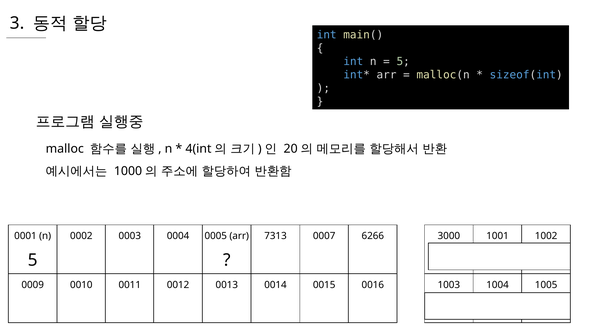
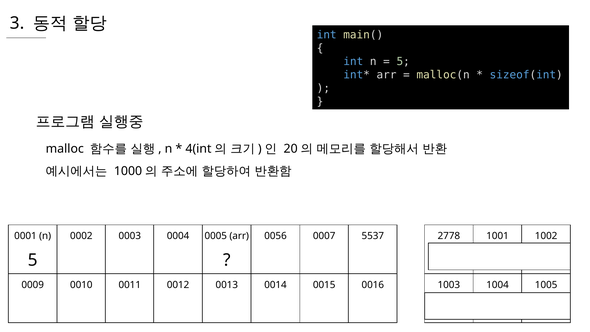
7313: 7313 -> 0056
6266: 6266 -> 5537
3000: 3000 -> 2778
